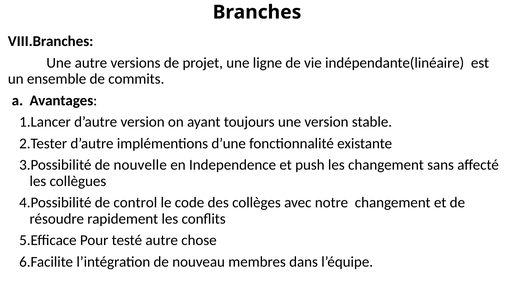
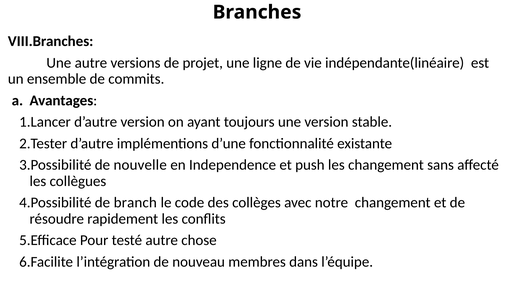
control: control -> branch
